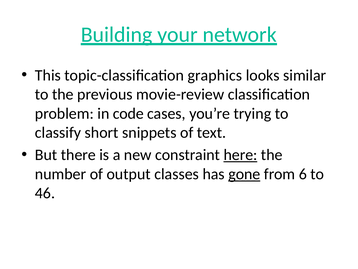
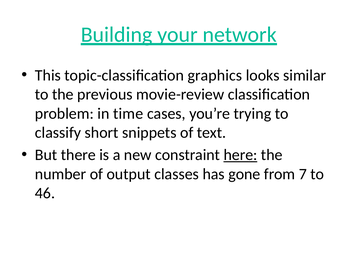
code: code -> time
gone underline: present -> none
6: 6 -> 7
